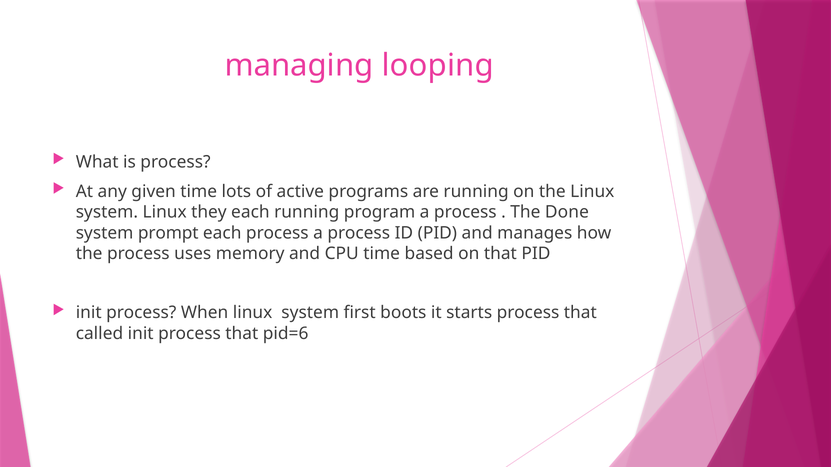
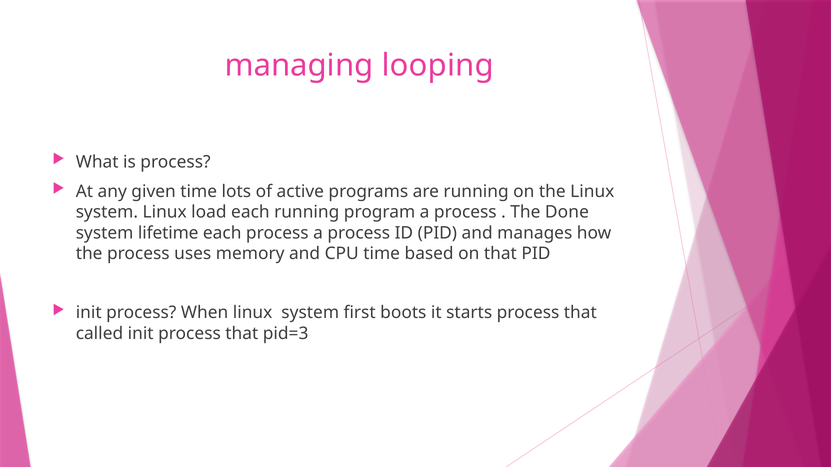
they: they -> load
prompt: prompt -> lifetime
pid=6: pid=6 -> pid=3
